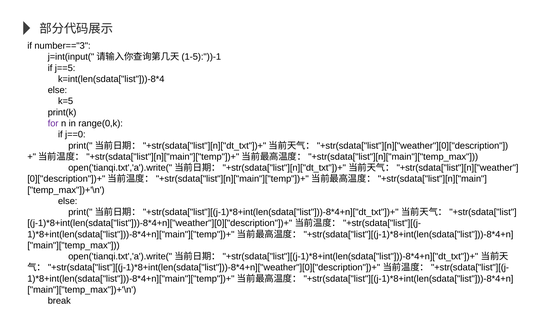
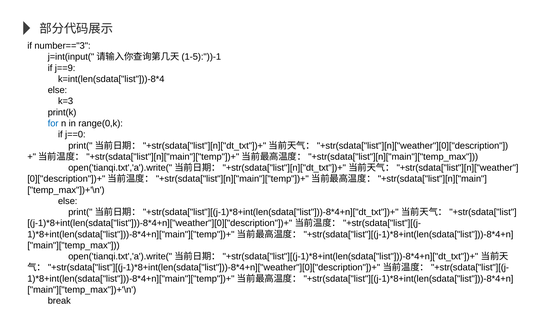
j==5: j==5 -> j==9
k=5: k=5 -> k=3
for colour: purple -> blue
